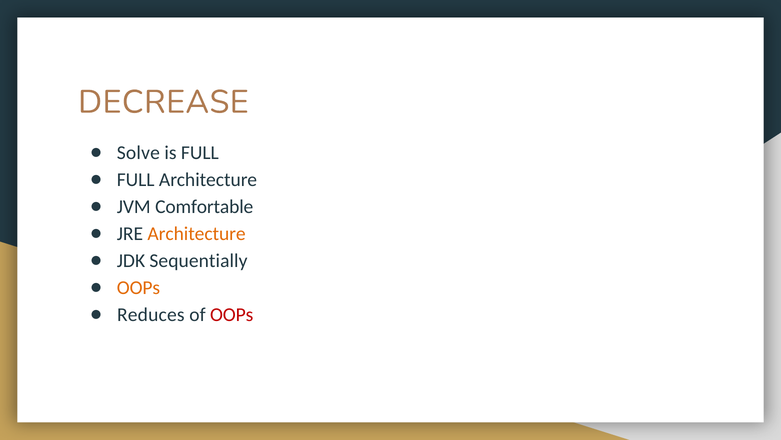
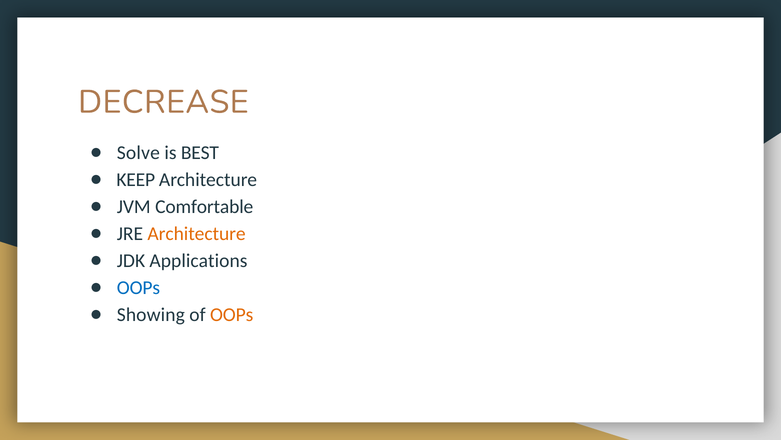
is FULL: FULL -> BEST
FULL at (136, 180): FULL -> KEEP
Sequentially: Sequentially -> Applications
OOPs at (138, 287) colour: orange -> blue
Reduces: Reduces -> Showing
OOPs at (232, 314) colour: red -> orange
